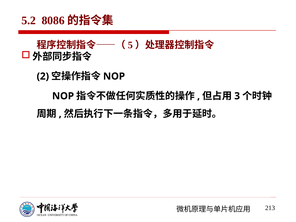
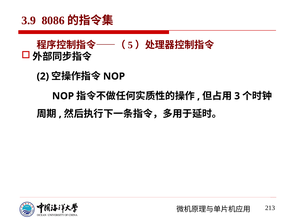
5.2: 5.2 -> 3.9
